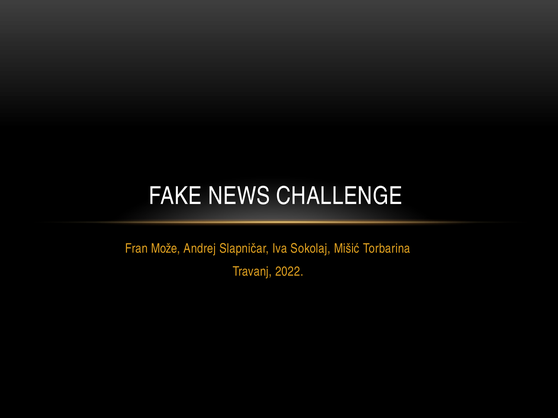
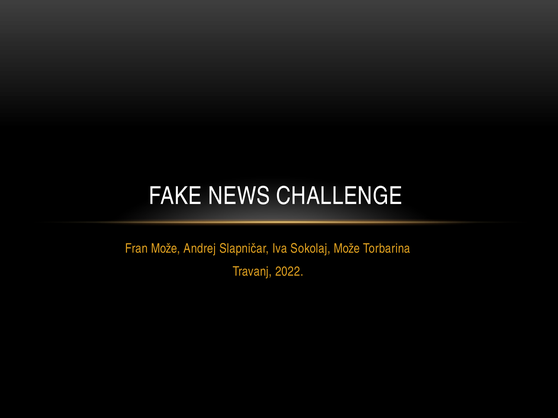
Sokolaj Mišić: Mišić -> Može
